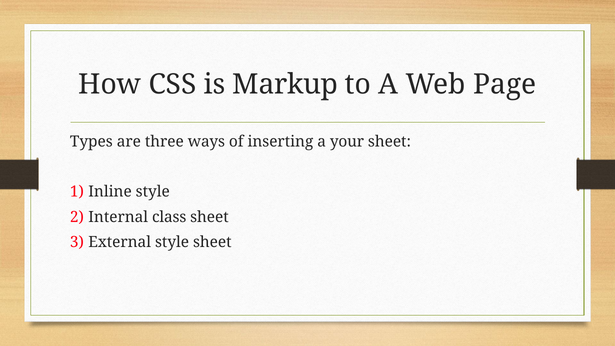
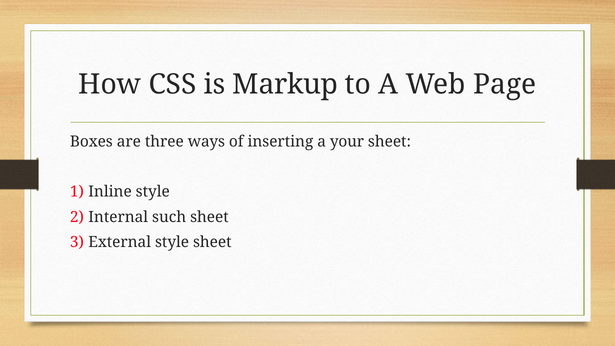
Types: Types -> Boxes
class: class -> such
